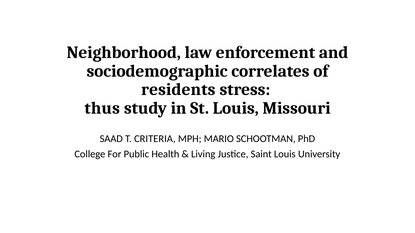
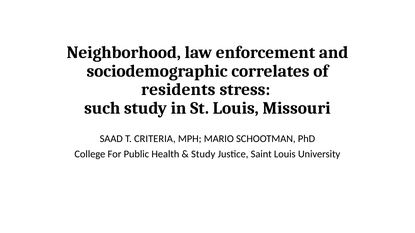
thus: thus -> such
Living at (203, 154): Living -> Study
